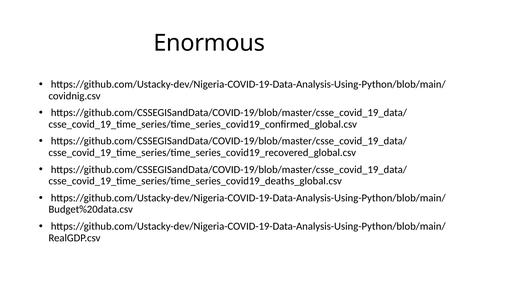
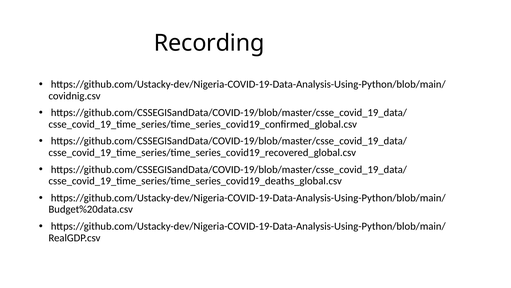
Enormous: Enormous -> Recording
